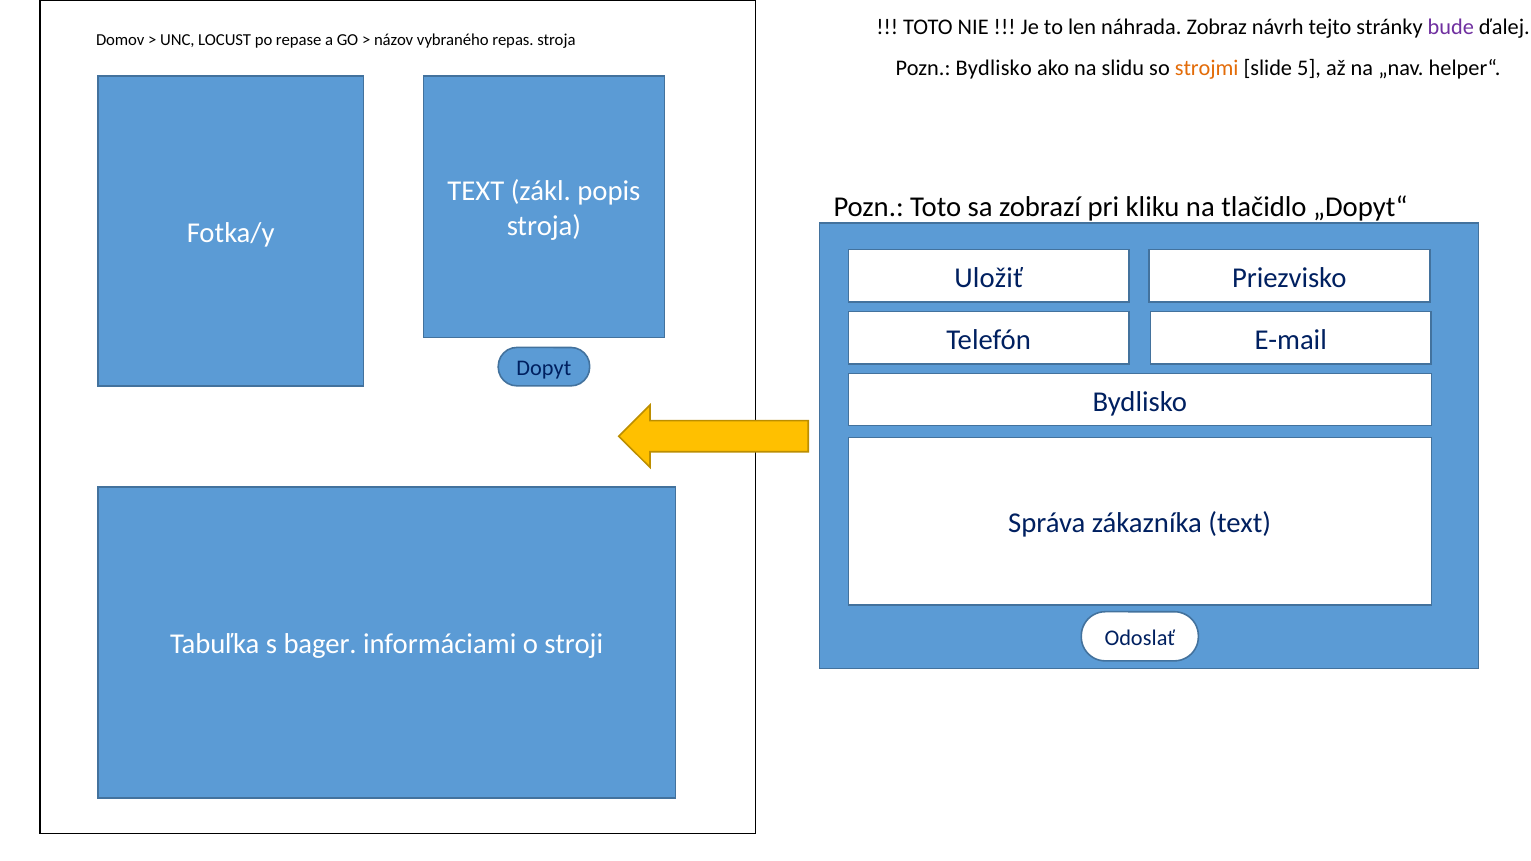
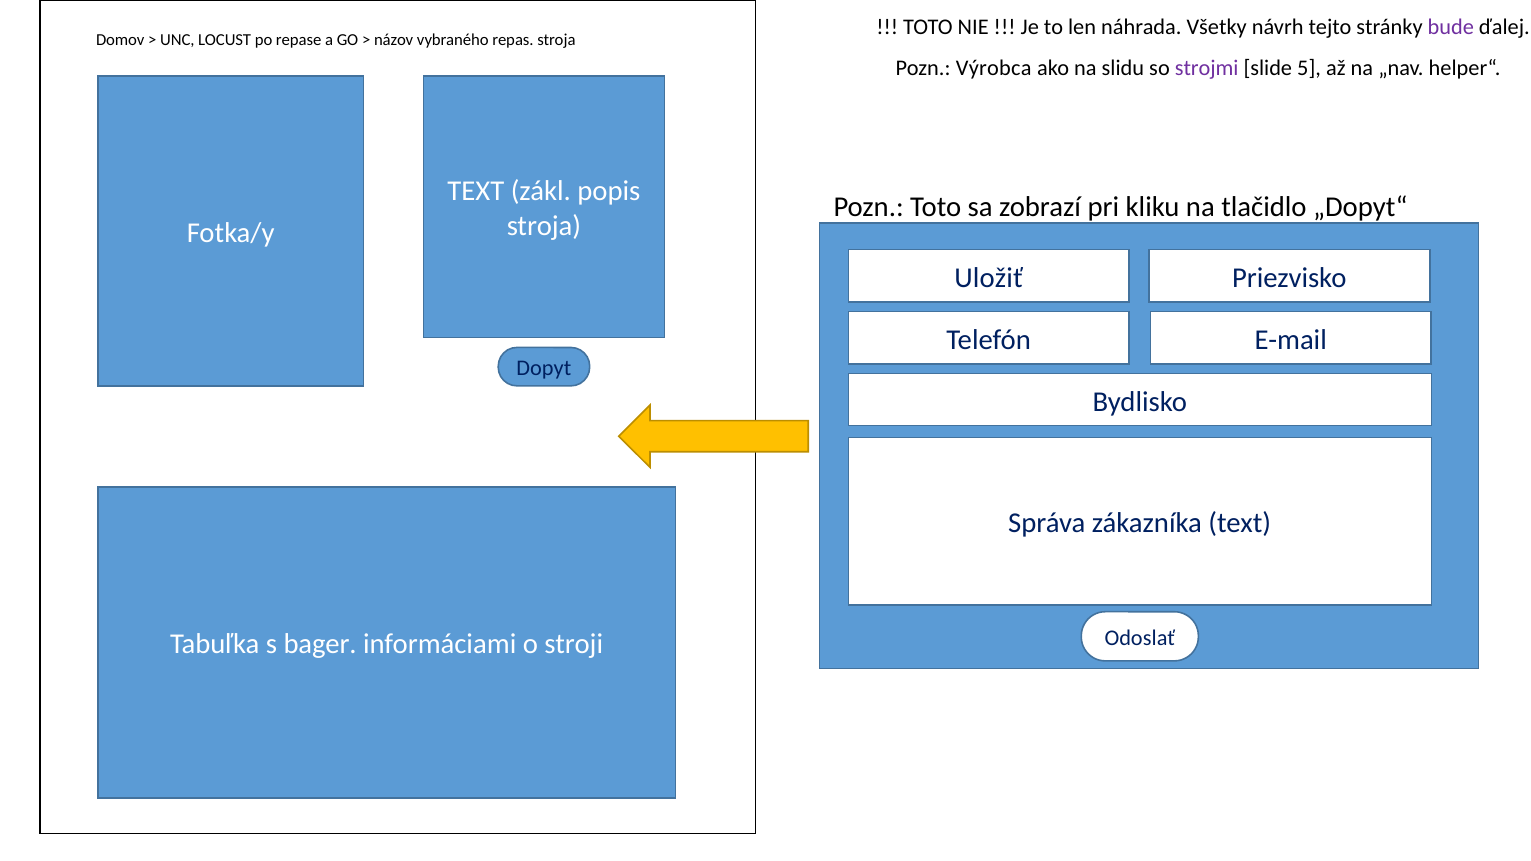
Zobraz: Zobraz -> Všetky
Pozn Bydlisko: Bydlisko -> Výrobca
strojmi colour: orange -> purple
